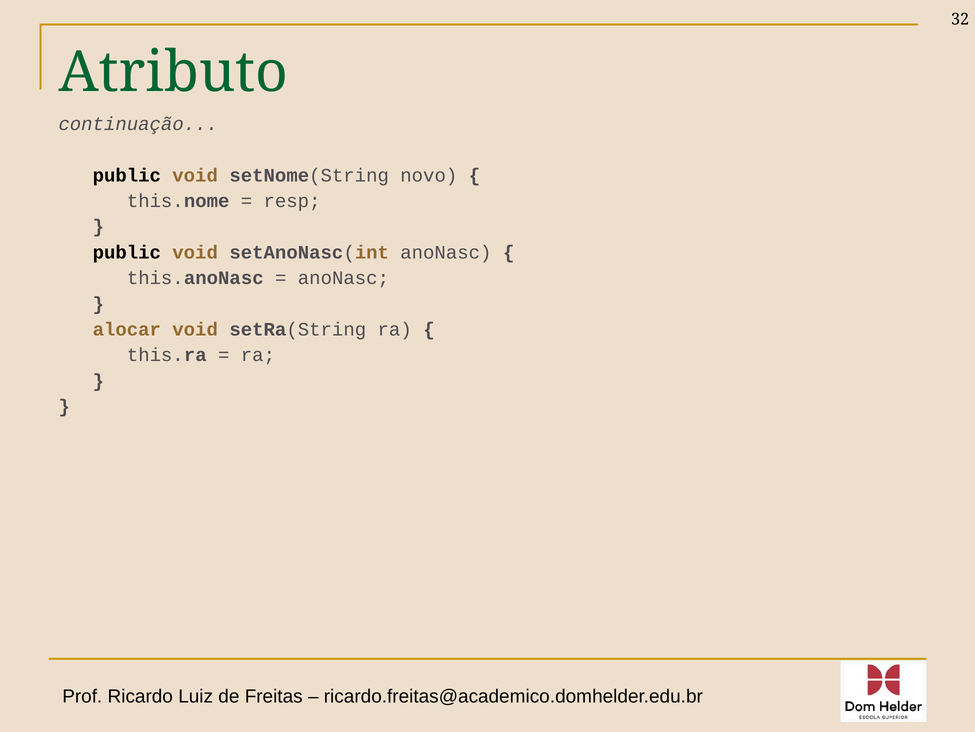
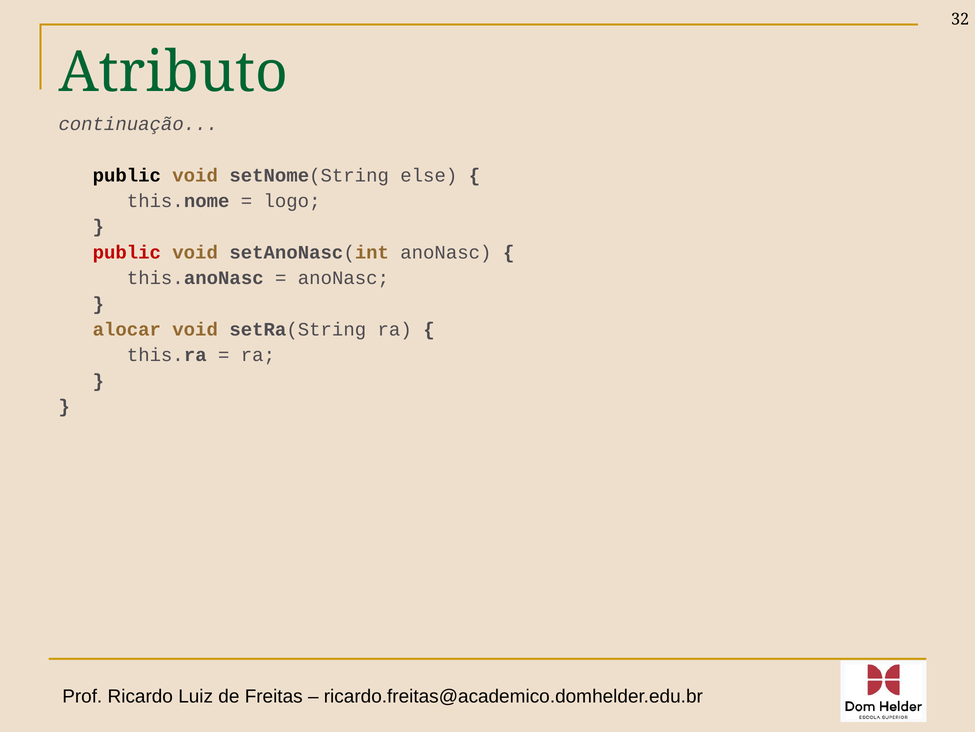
novo: novo -> else
resp: resp -> logo
public at (127, 252) colour: black -> red
